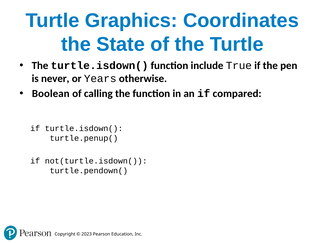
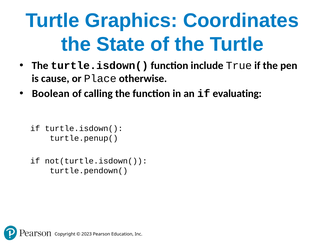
never: never -> cause
Years: Years -> Place
compared: compared -> evaluating
